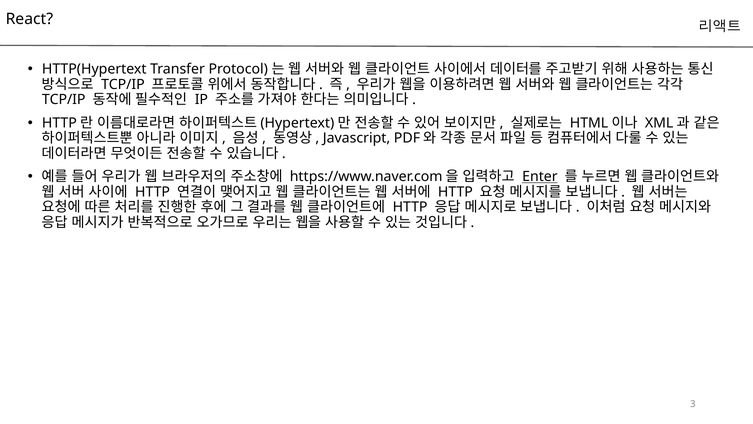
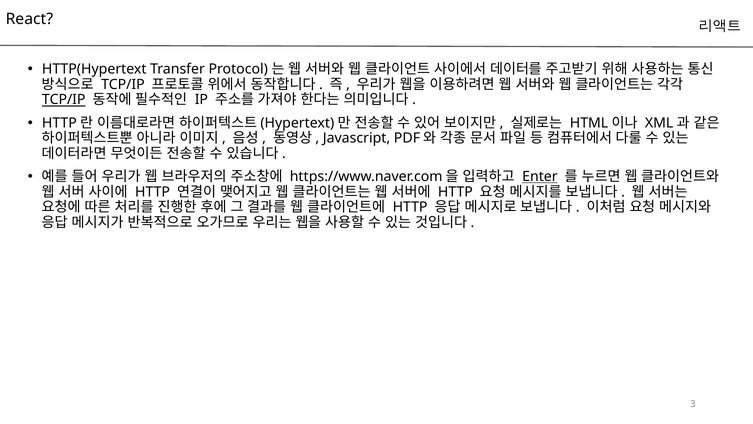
TCP/IP at (64, 100) underline: none -> present
